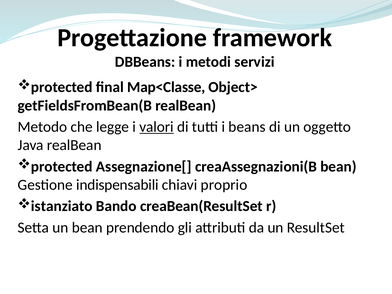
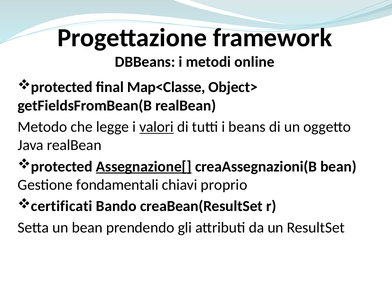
servizi: servizi -> online
Assegnazione[ underline: none -> present
indispensabili: indispensabili -> fondamentali
istanziato: istanziato -> certificati
